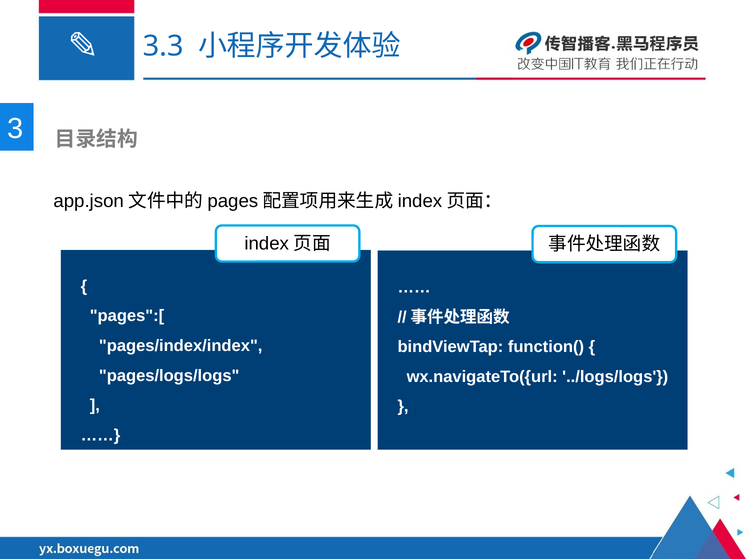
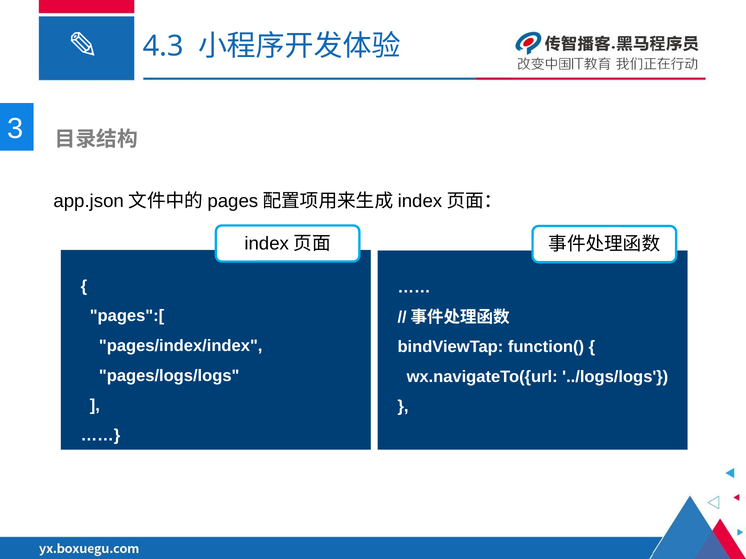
3.3: 3.3 -> 4.3
